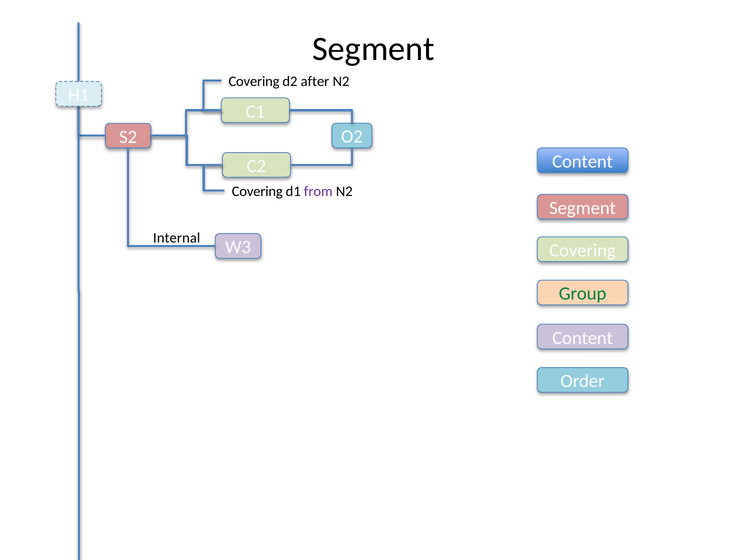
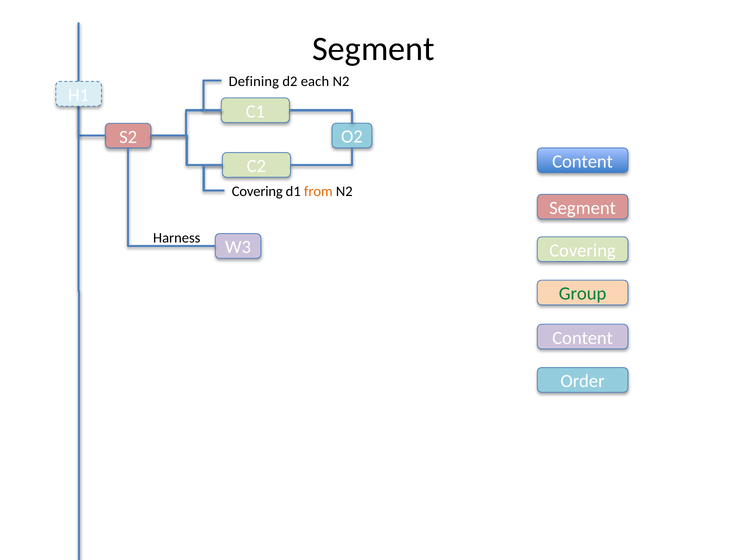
Covering at (254, 82): Covering -> Defining
after: after -> each
from colour: purple -> orange
Internal: Internal -> Harness
